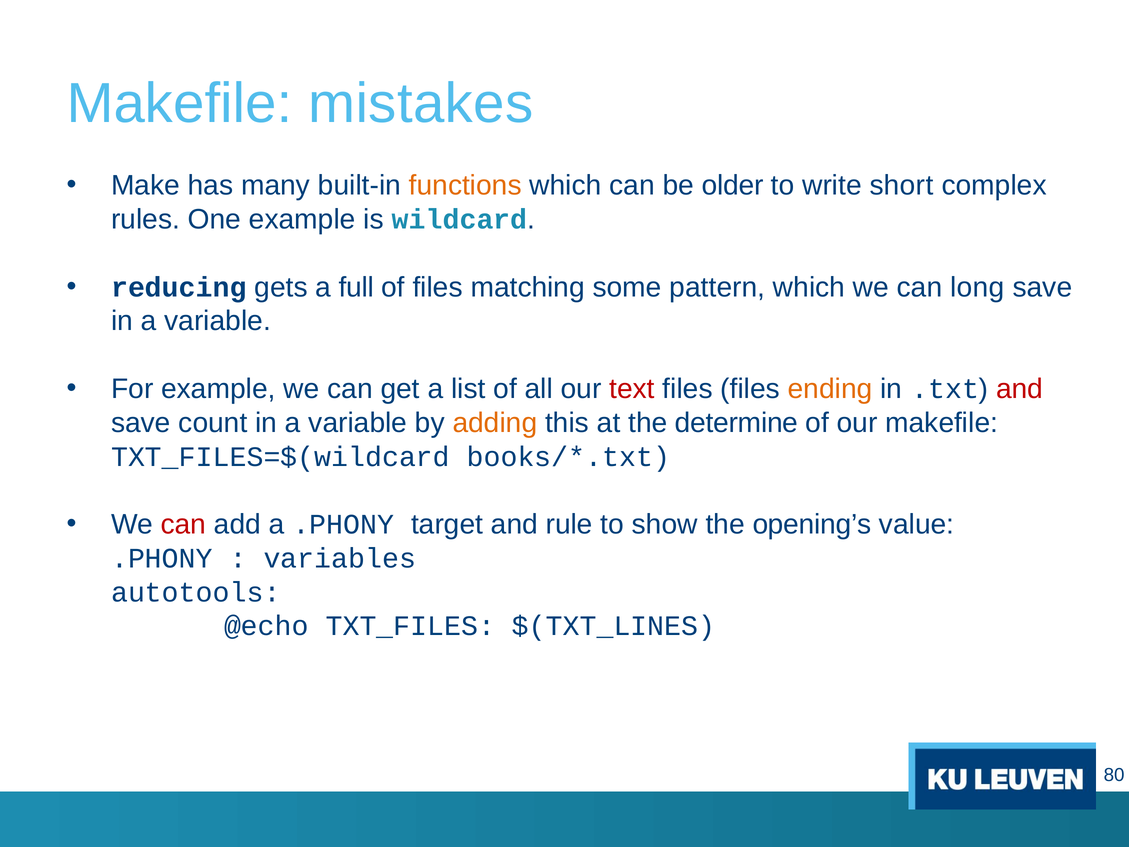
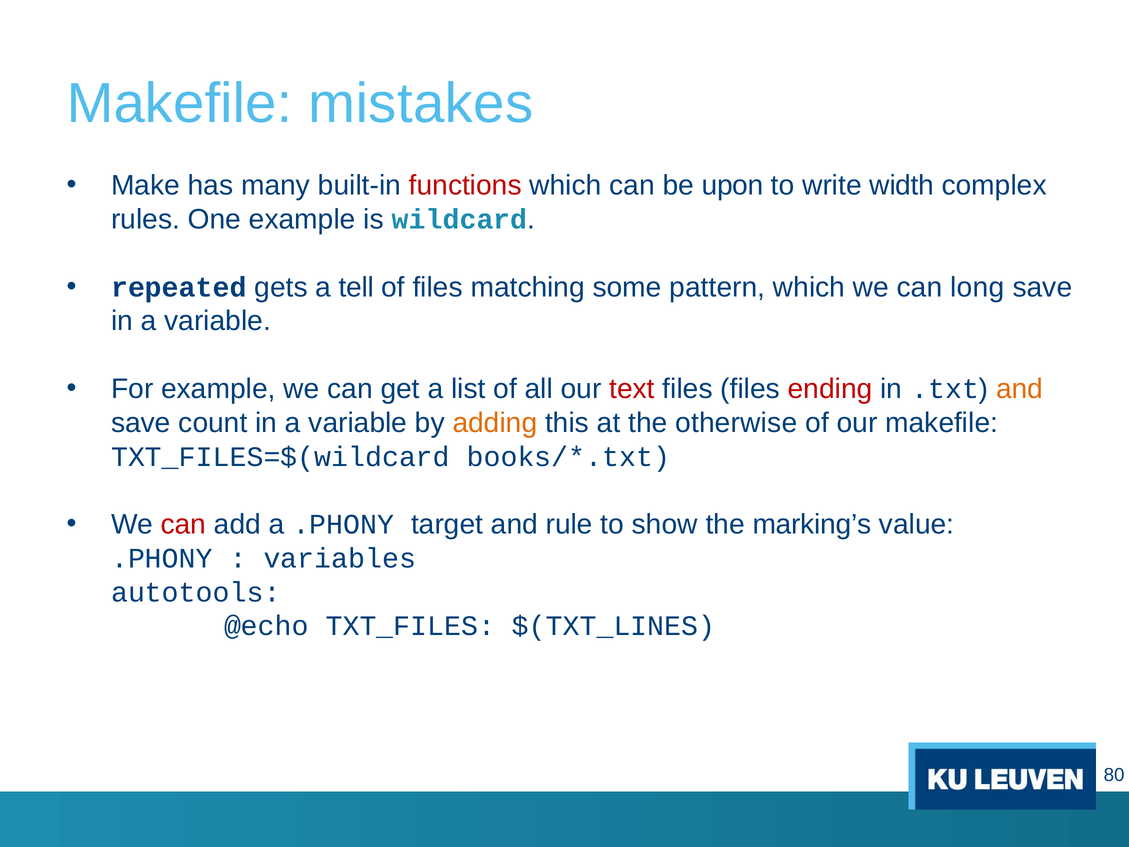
functions colour: orange -> red
older: older -> upon
short: short -> width
reducing: reducing -> repeated
full: full -> tell
ending colour: orange -> red
and at (1020, 389) colour: red -> orange
determine: determine -> otherwise
opening’s: opening’s -> marking’s
